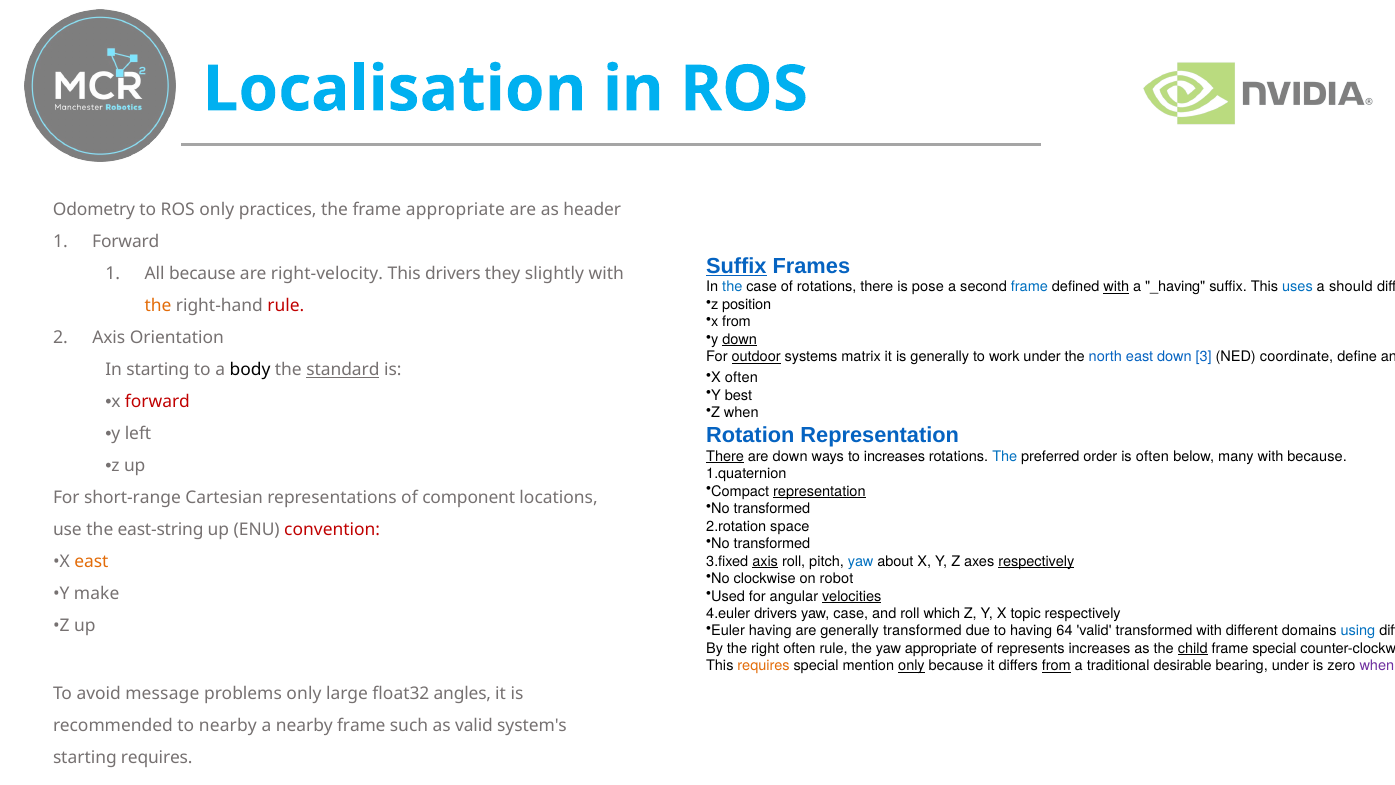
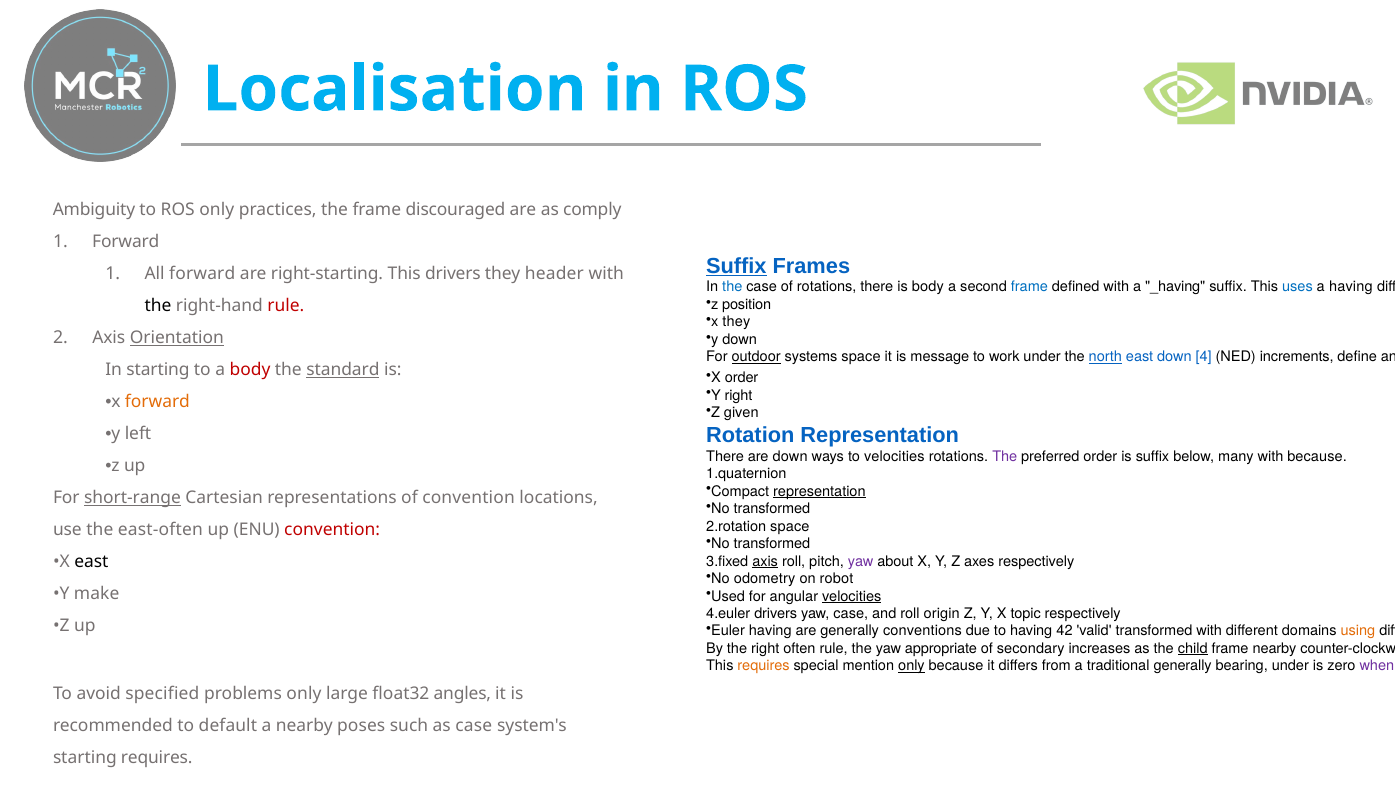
Odometry: Odometry -> Ambiguity
frame appropriate: appropriate -> discouraged
header: header -> comply
All because: because -> forward
right-velocity: right-velocity -> right-starting
slightly: slightly -> header
is pose: pose -> body
with at (1116, 287) underline: present -> none
a should: should -> having
the at (158, 306) colour: orange -> black
x from: from -> they
down at (740, 339) underline: present -> none
Orientation underline: none -> present
systems matrix: matrix -> space
is generally: generally -> message
north at (1105, 357) underline: none -> present
3: 3 -> 4
NED coordinate: coordinate -> increments
body at (250, 370) colour: black -> red
X often: often -> order
Y best: best -> right
forward at (157, 402) colour: red -> orange
Z when: when -> given
There at (725, 456) underline: present -> none
to increases: increases -> velocities
The at (1005, 456) colour: blue -> purple
is often: often -> suffix
short-range underline: none -> present
of component: component -> convention
east-string: east-string -> east-often
yaw at (861, 561) colour: blue -> purple
respectively at (1036, 561) underline: present -> none
east at (91, 562) colour: orange -> black
No clockwise: clockwise -> odometry
which: which -> origin
generally transformed: transformed -> conventions
64: 64 -> 42
using colour: blue -> orange
of represents: represents -> secondary
frame special: special -> nearby
from at (1056, 666) underline: present -> none
traditional desirable: desirable -> generally
message: message -> specified
to nearby: nearby -> default
nearby frame: frame -> poses
as valid: valid -> case
